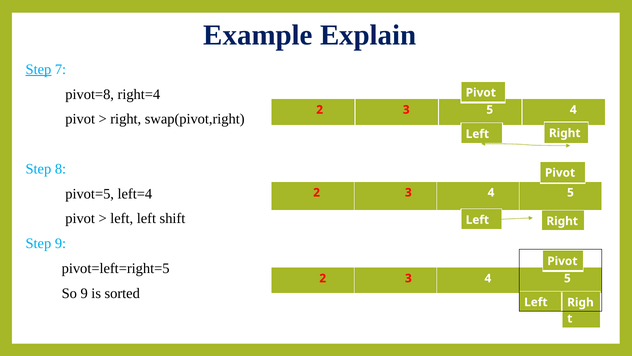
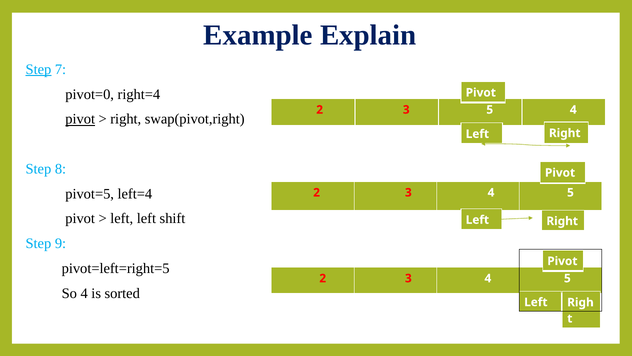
pivot=8: pivot=8 -> pivot=0
pivot at (80, 119) underline: none -> present
So 9: 9 -> 4
